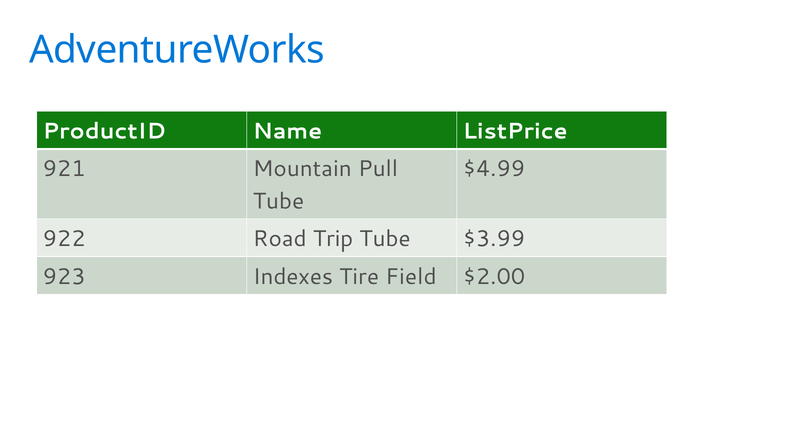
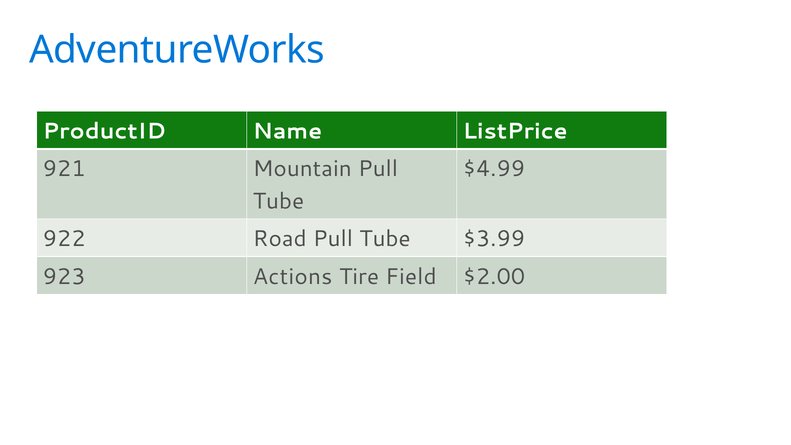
Road Trip: Trip -> Pull
Indexes: Indexes -> Actions
